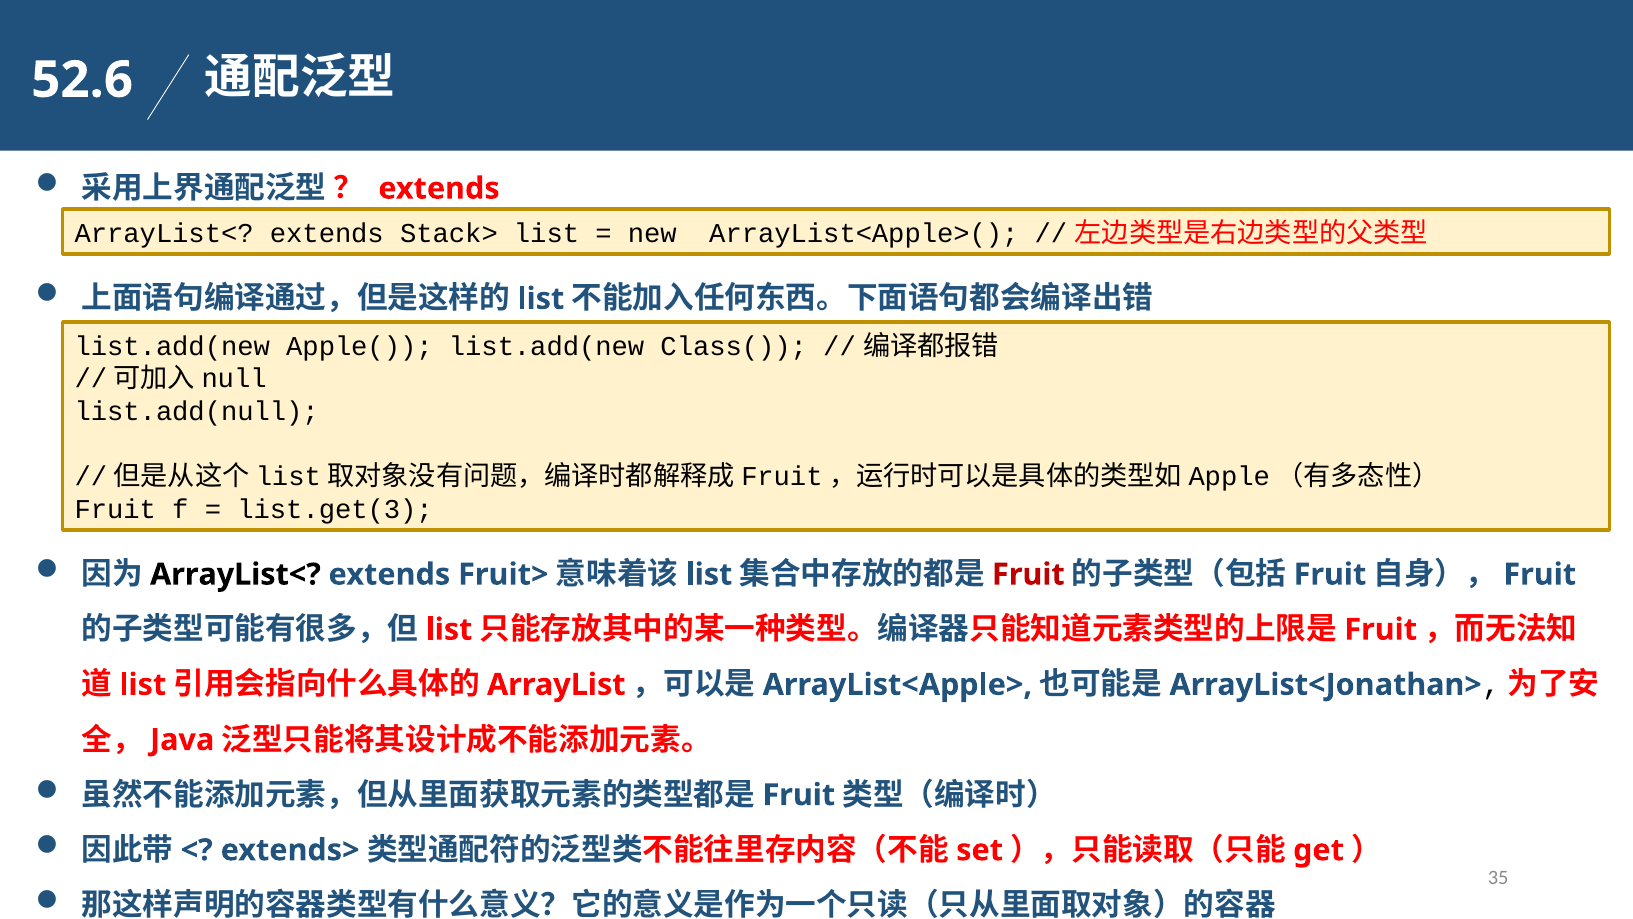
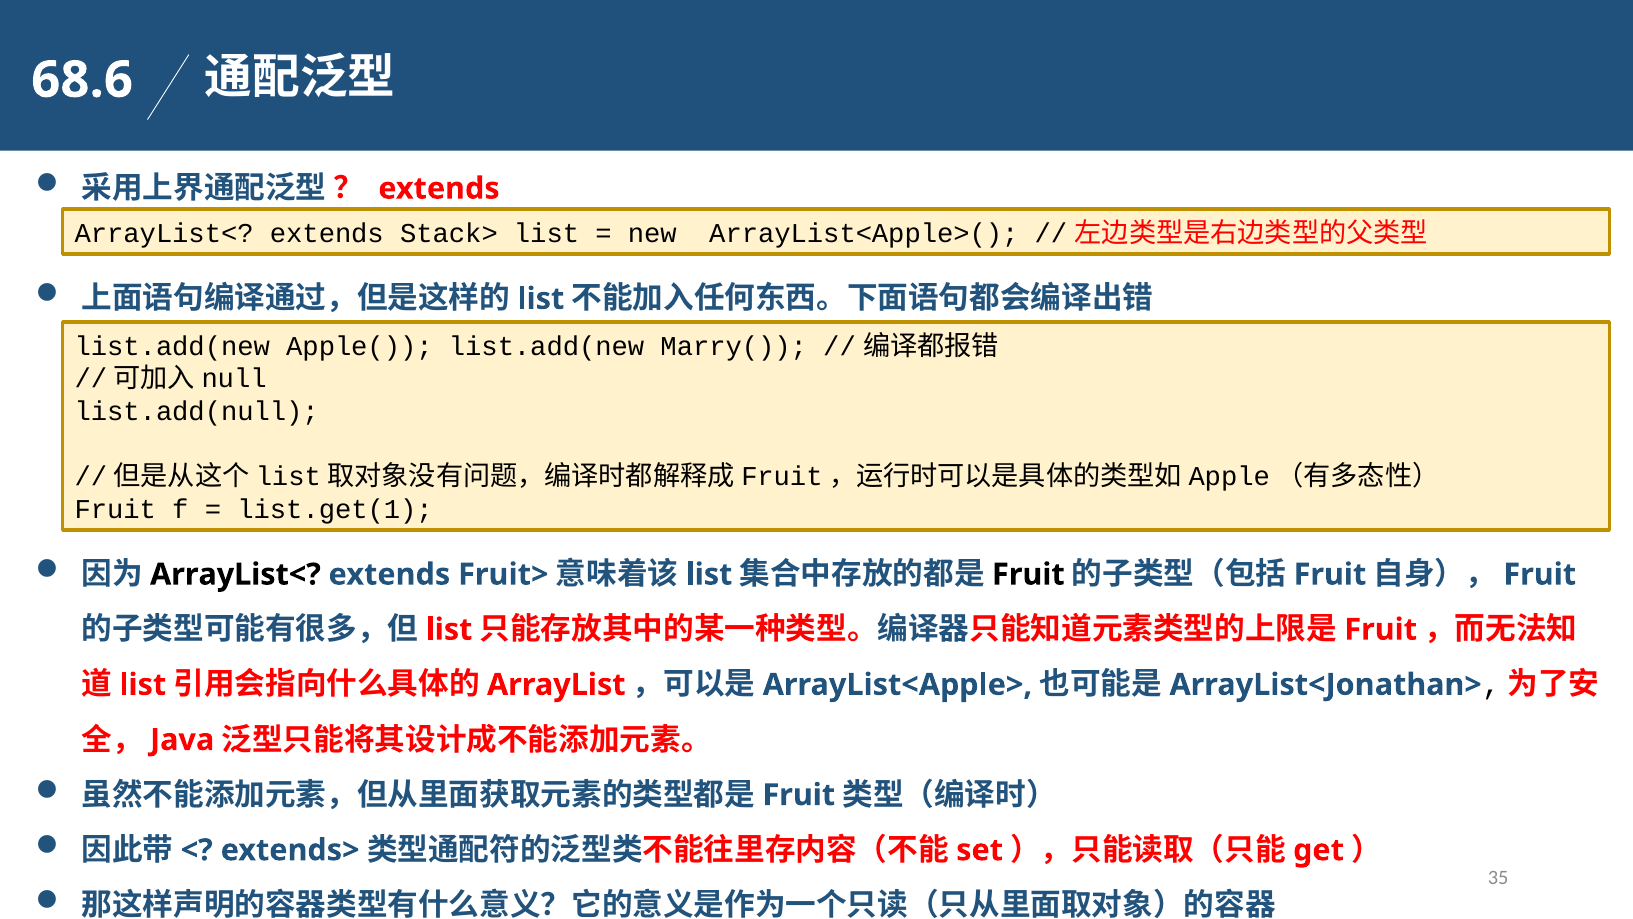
52.6: 52.6 -> 68.6
Class(: Class( -> Marry(
list.get(3: list.get(3 -> list.get(1
Fruit at (1028, 574) colour: red -> black
